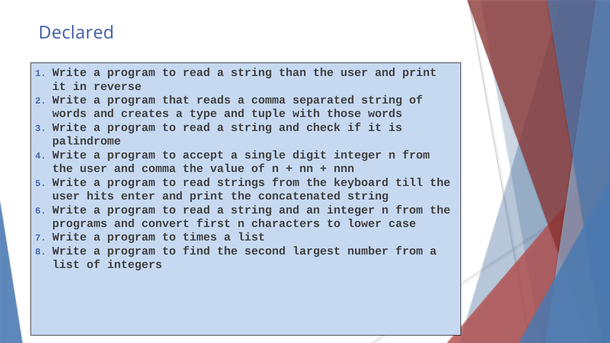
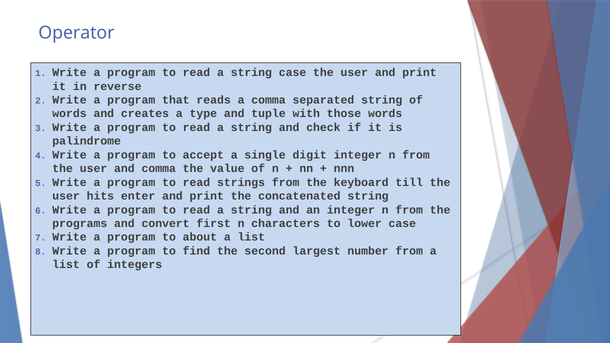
Declared: Declared -> Operator
string than: than -> case
times: times -> about
